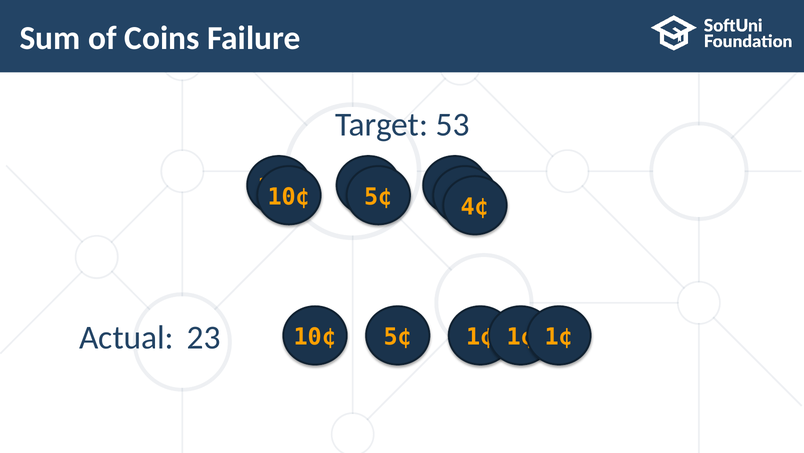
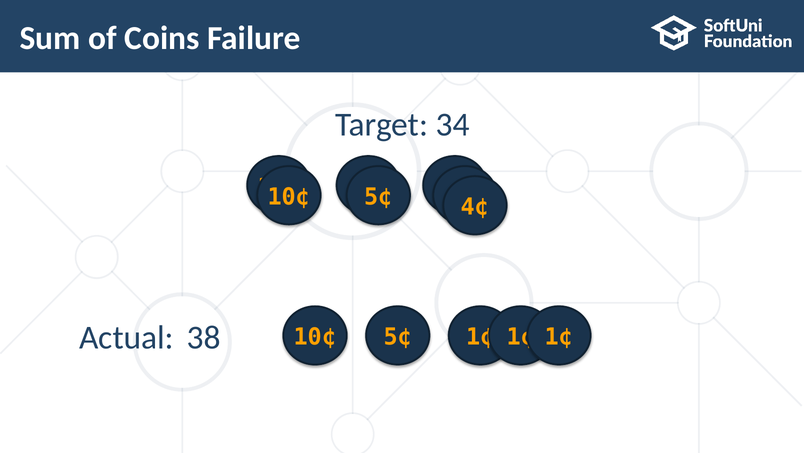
53: 53 -> 34
23: 23 -> 38
